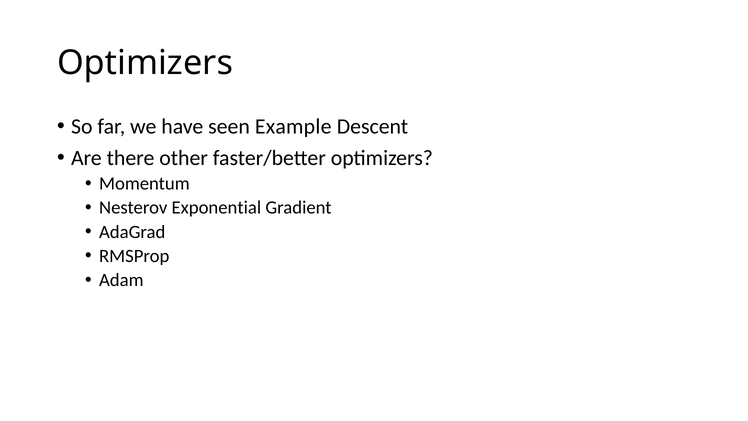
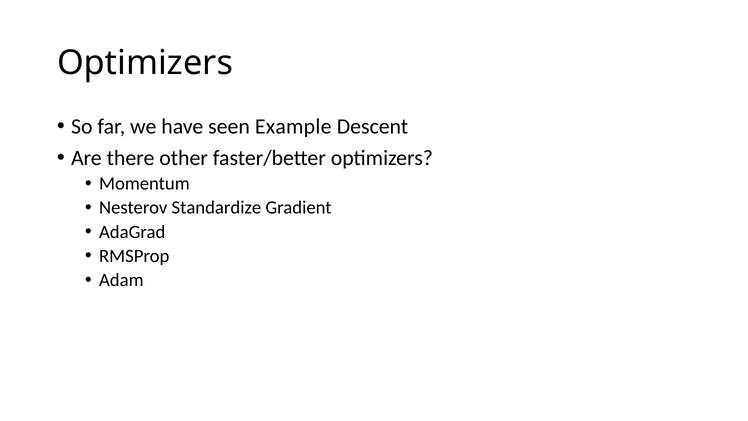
Exponential: Exponential -> Standardize
